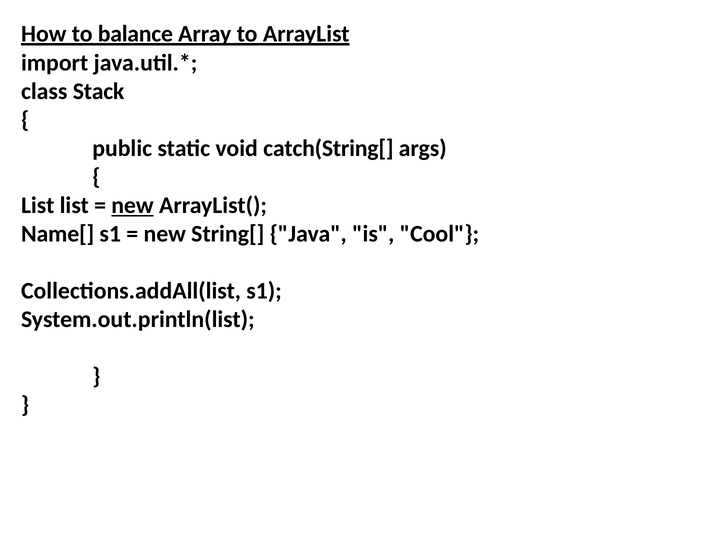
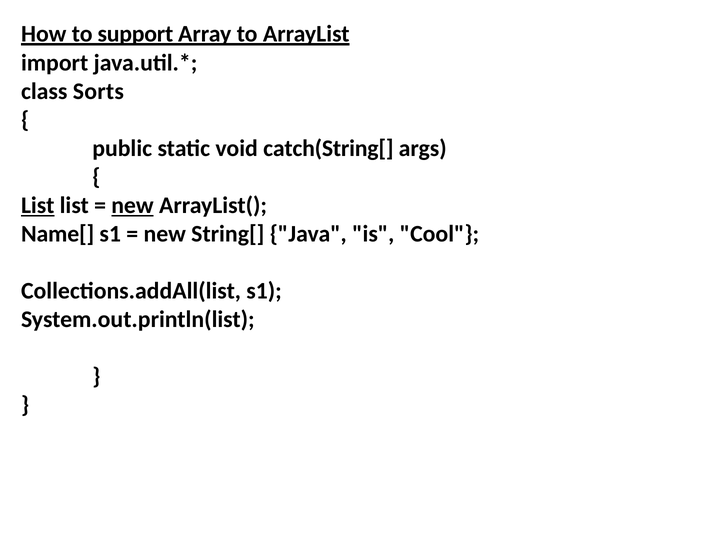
balance: balance -> support
Stack: Stack -> Sorts
List at (38, 205) underline: none -> present
